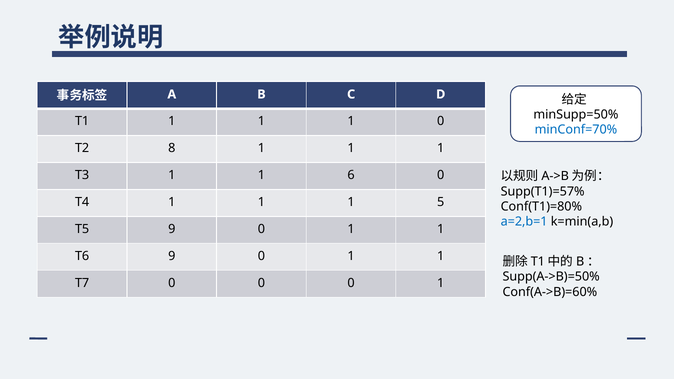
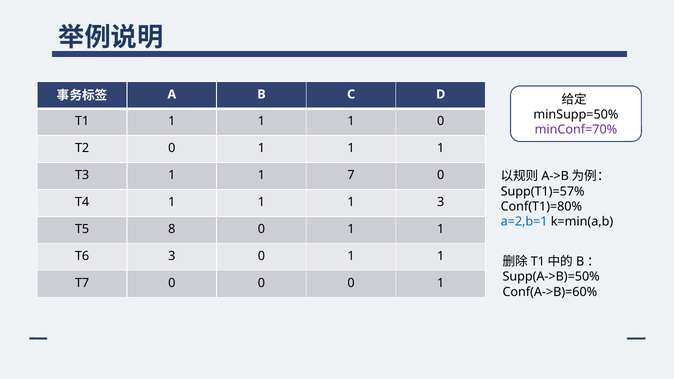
minConf=70% colour: blue -> purple
T2 8: 8 -> 0
6: 6 -> 7
1 5: 5 -> 3
T5 9: 9 -> 8
T6 9: 9 -> 3
